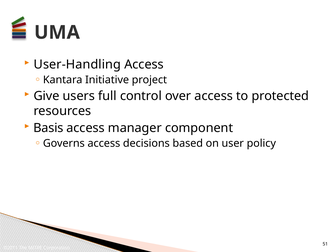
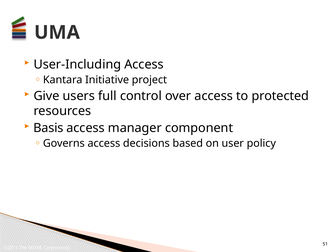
User-Handling: User-Handling -> User-Including
